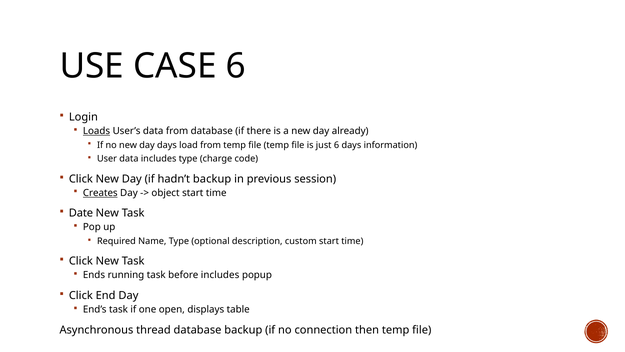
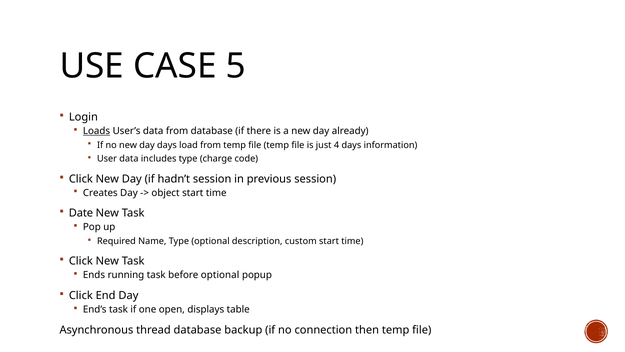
CASE 6: 6 -> 5
just 6: 6 -> 4
hadn’t backup: backup -> session
Creates underline: present -> none
before includes: includes -> optional
